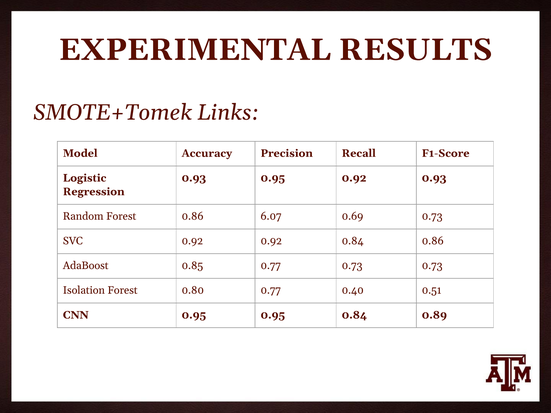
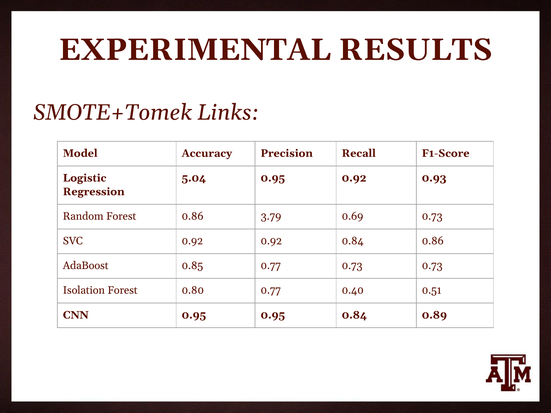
0.93 at (194, 178): 0.93 -> 5.04
6.07: 6.07 -> 3.79
